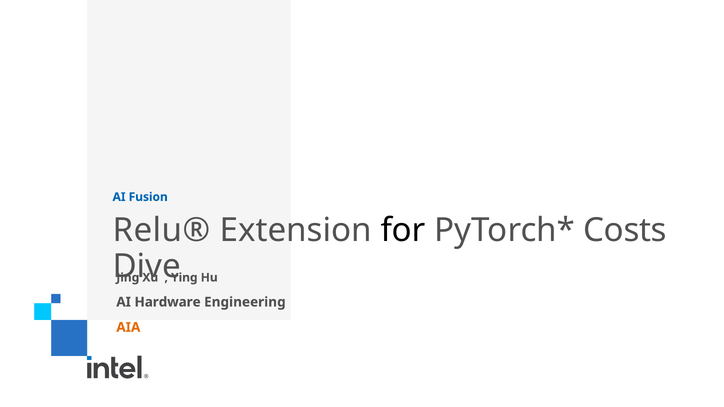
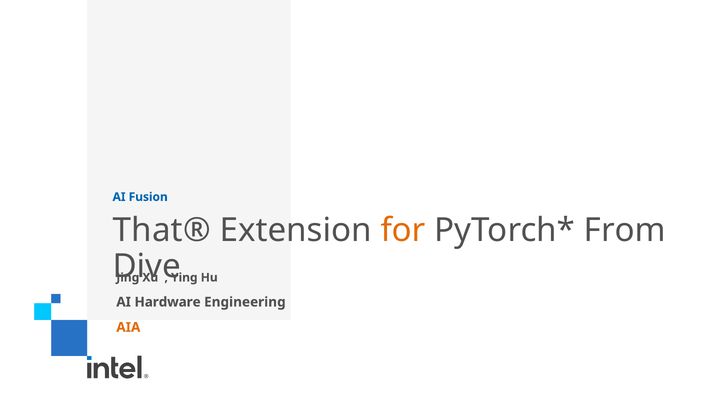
Relu®: Relu® -> That®
for colour: black -> orange
Costs: Costs -> From
